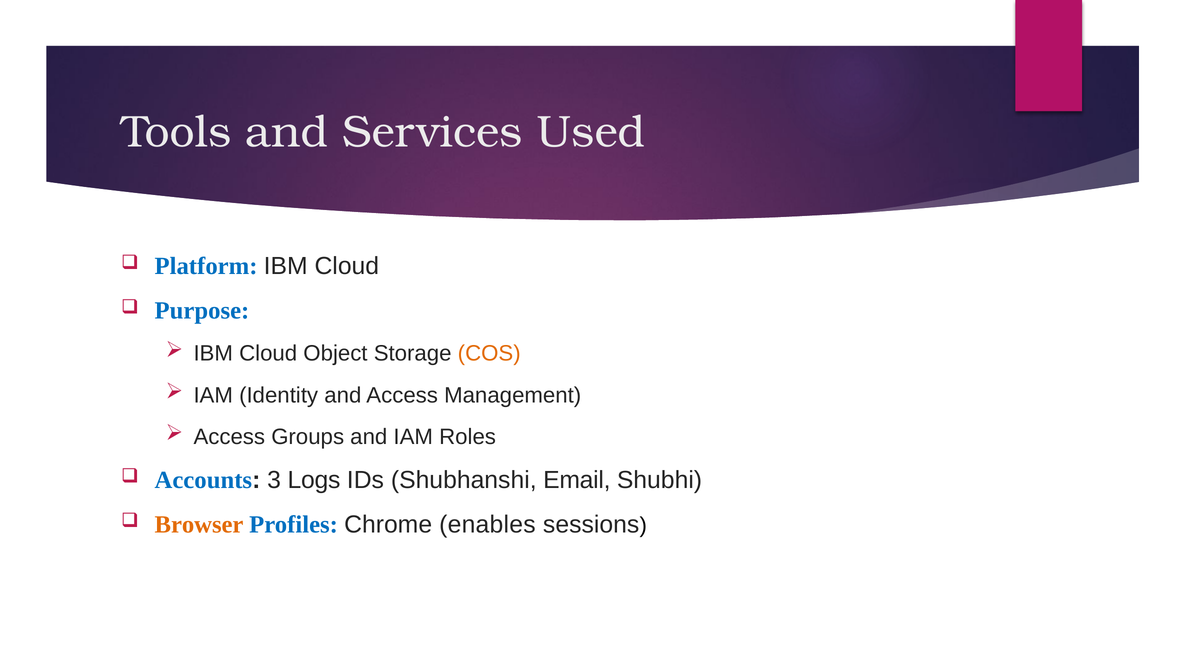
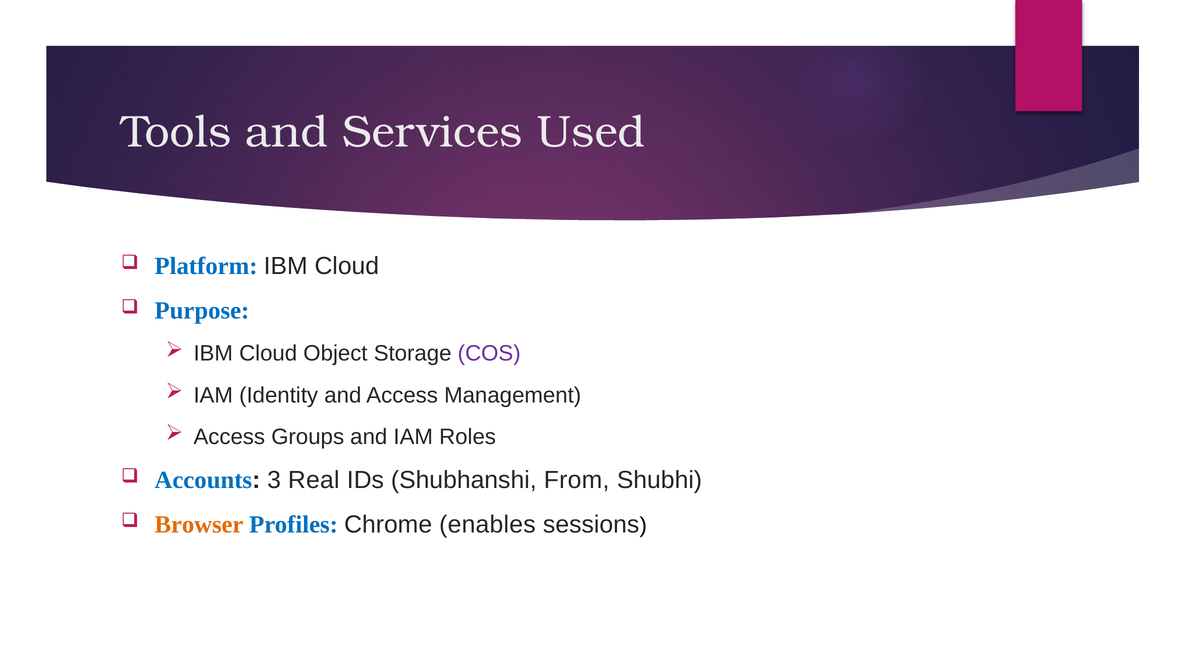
COS colour: orange -> purple
Logs: Logs -> Real
Email: Email -> From
